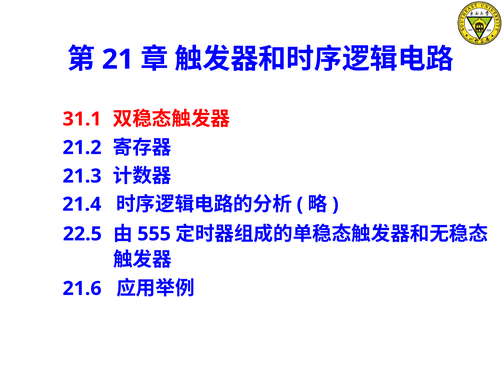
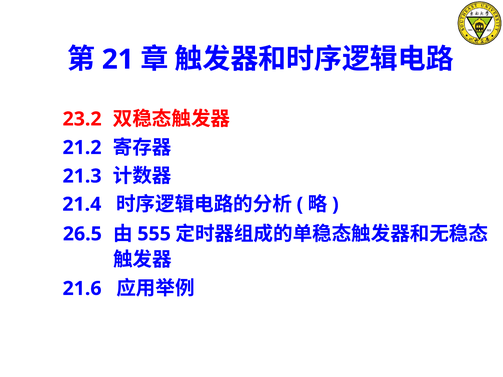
31.1: 31.1 -> 23.2
22.5: 22.5 -> 26.5
